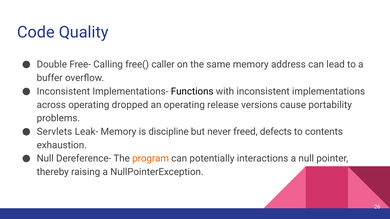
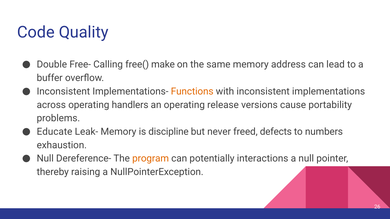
caller: caller -> make
Functions colour: black -> orange
dropped: dropped -> handlers
Servlets: Servlets -> Educate
contents: contents -> numbers
